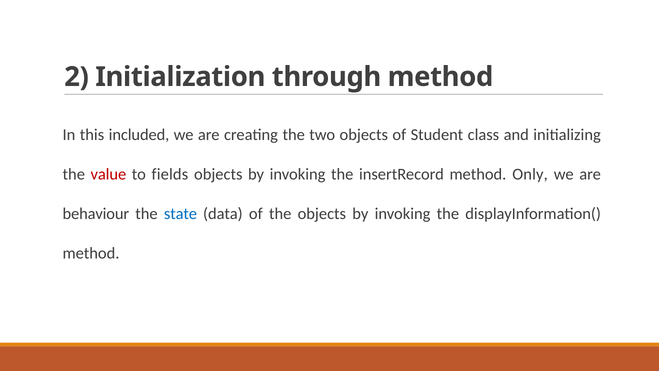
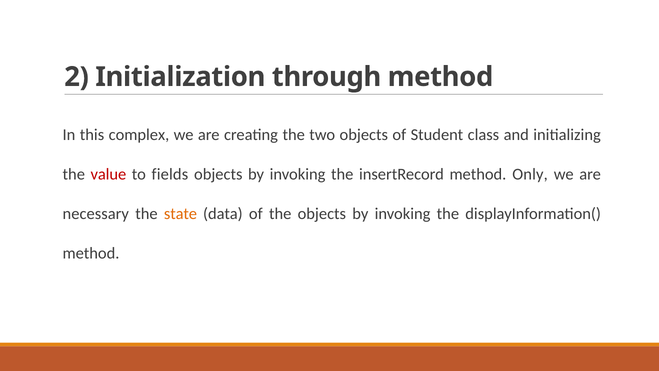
included: included -> complex
behaviour: behaviour -> necessary
state colour: blue -> orange
